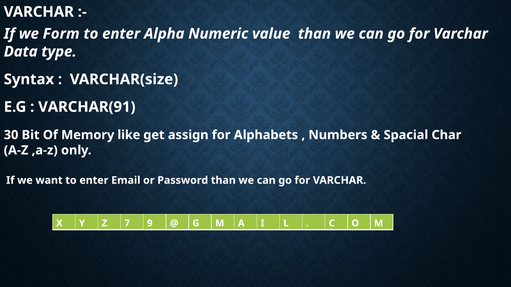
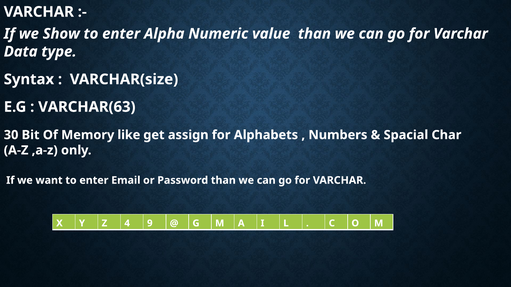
Form: Form -> Show
VARCHAR(91: VARCHAR(91 -> VARCHAR(63
7: 7 -> 4
